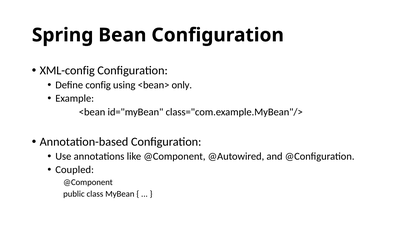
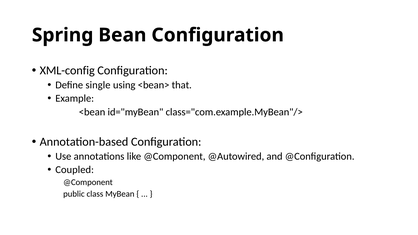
config: config -> single
only: only -> that
